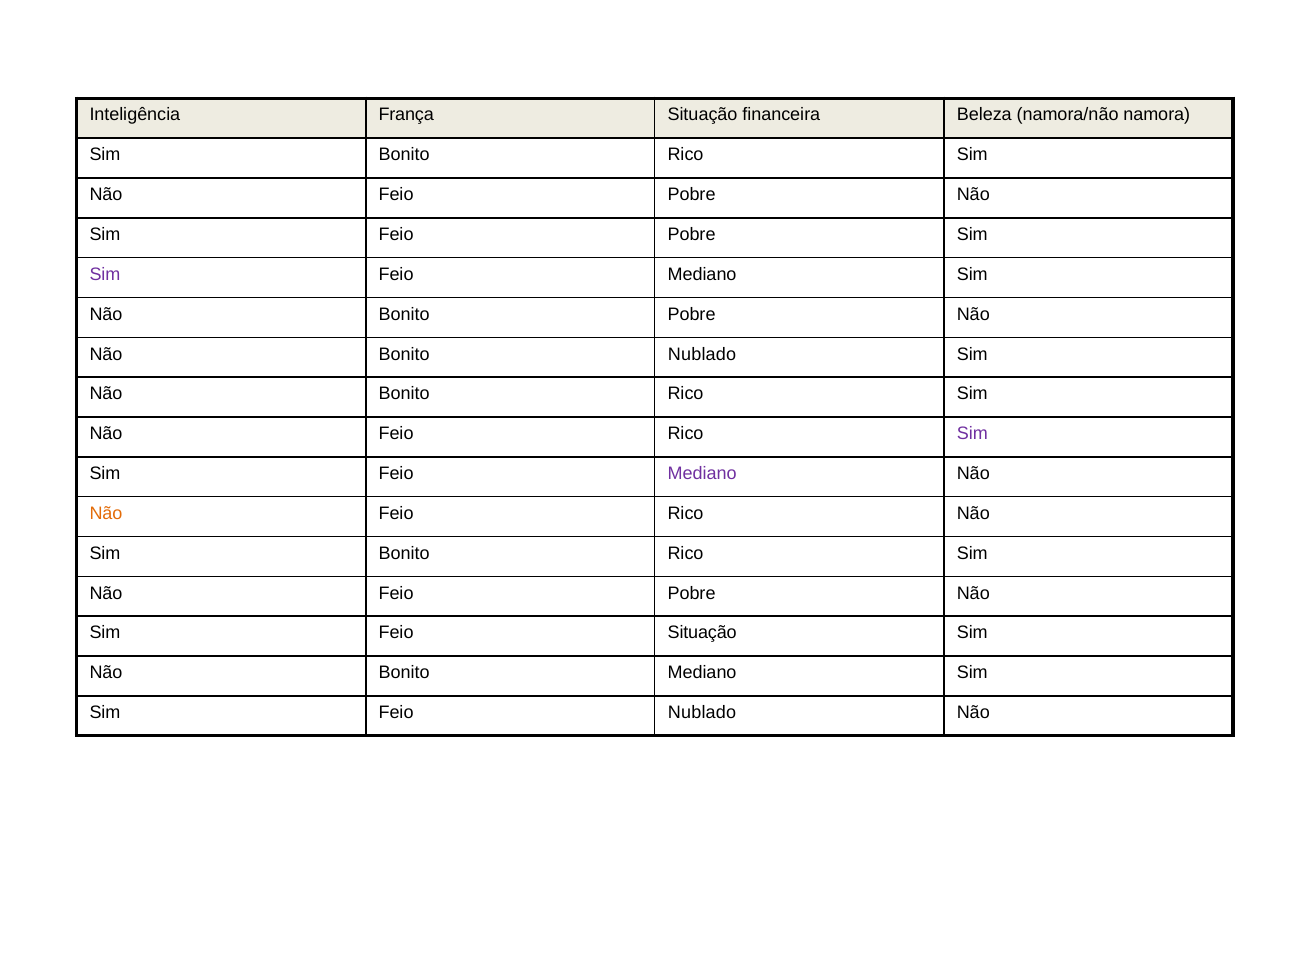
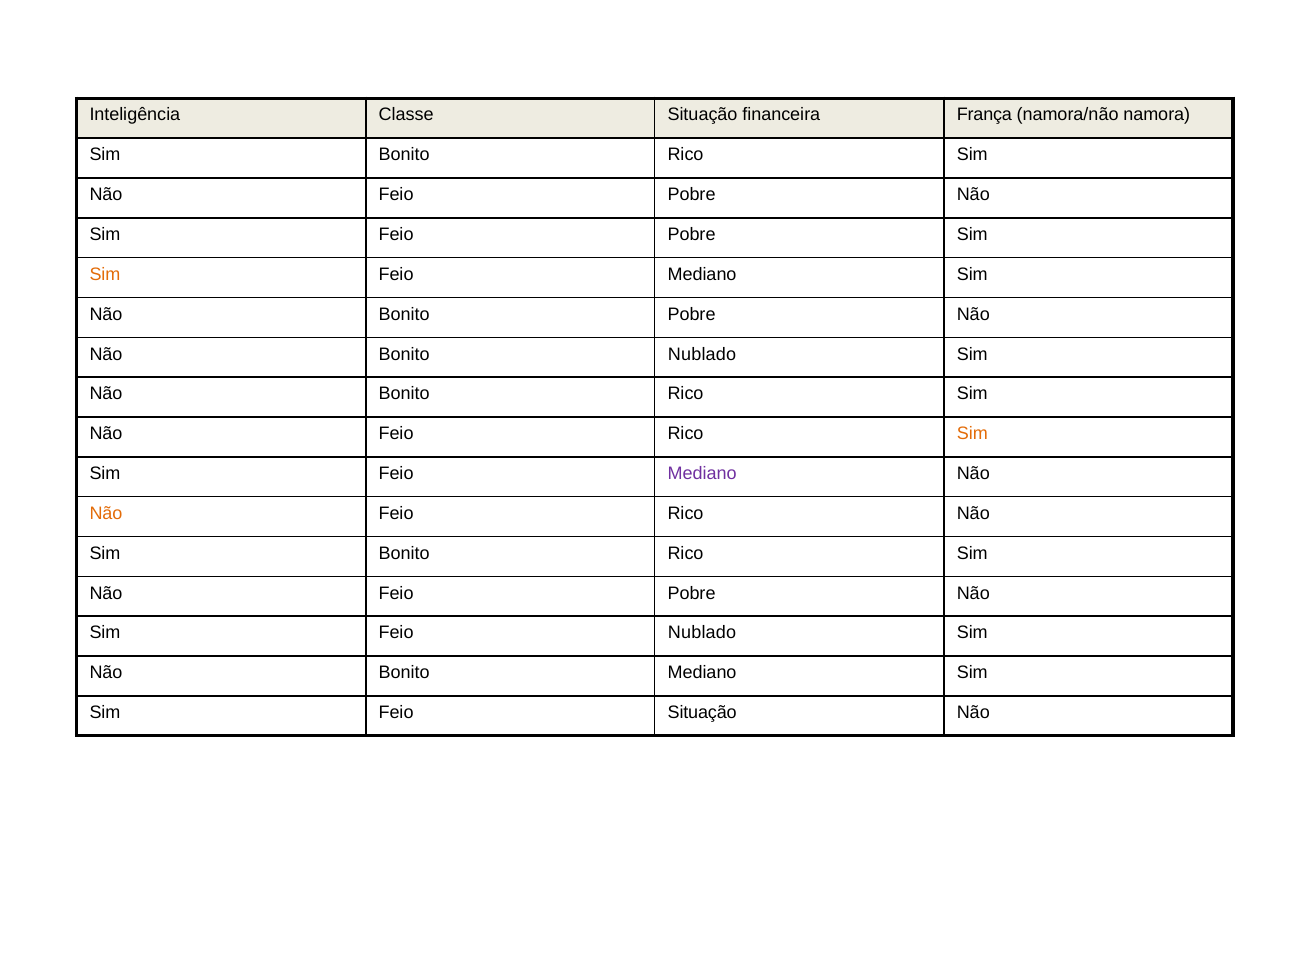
França: França -> Classe
Beleza: Beleza -> França
Sim at (105, 274) colour: purple -> orange
Sim at (972, 434) colour: purple -> orange
Feio Situação: Situação -> Nublado
Feio Nublado: Nublado -> Situação
